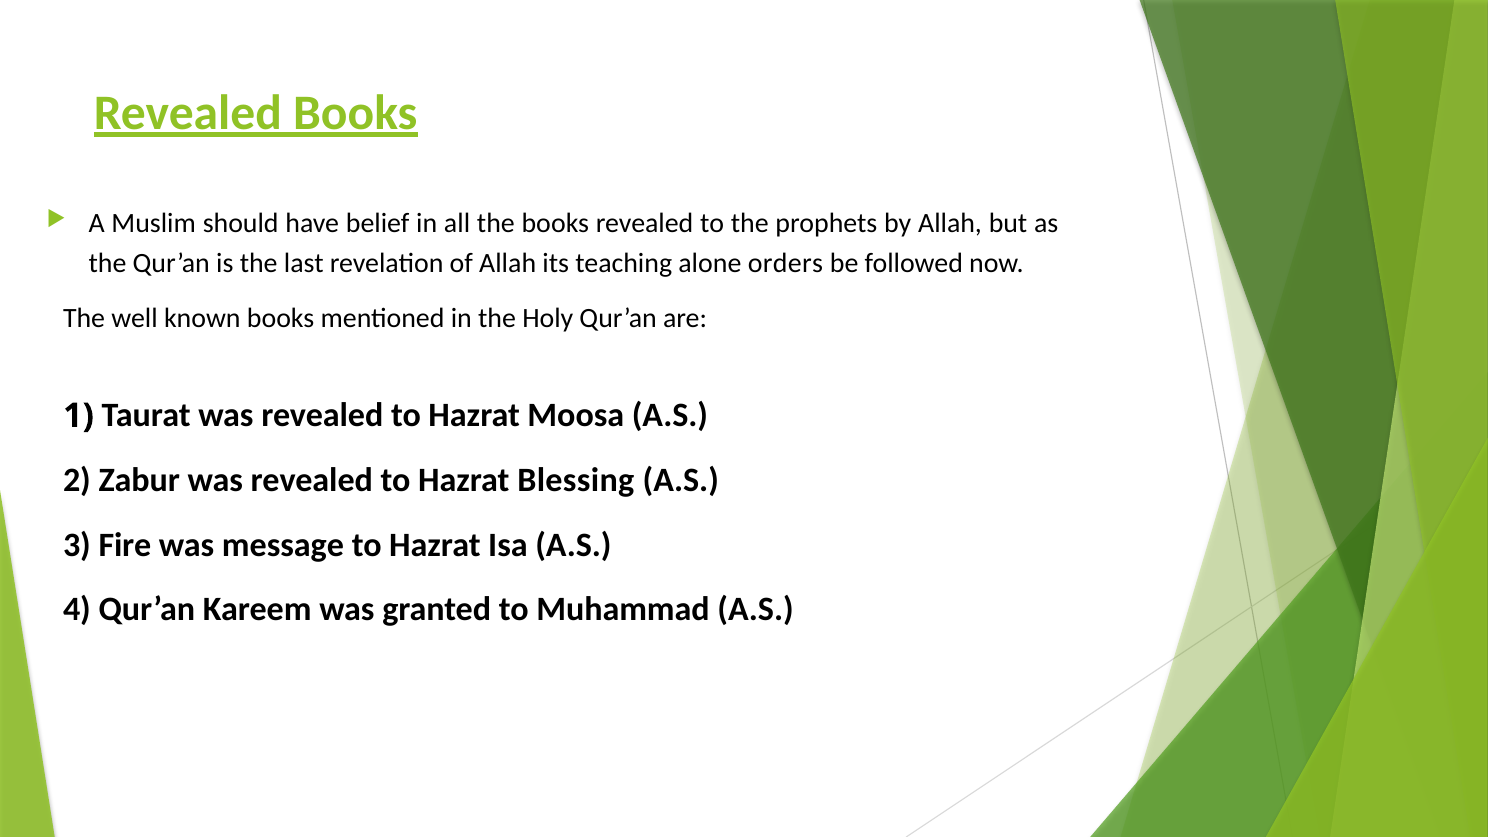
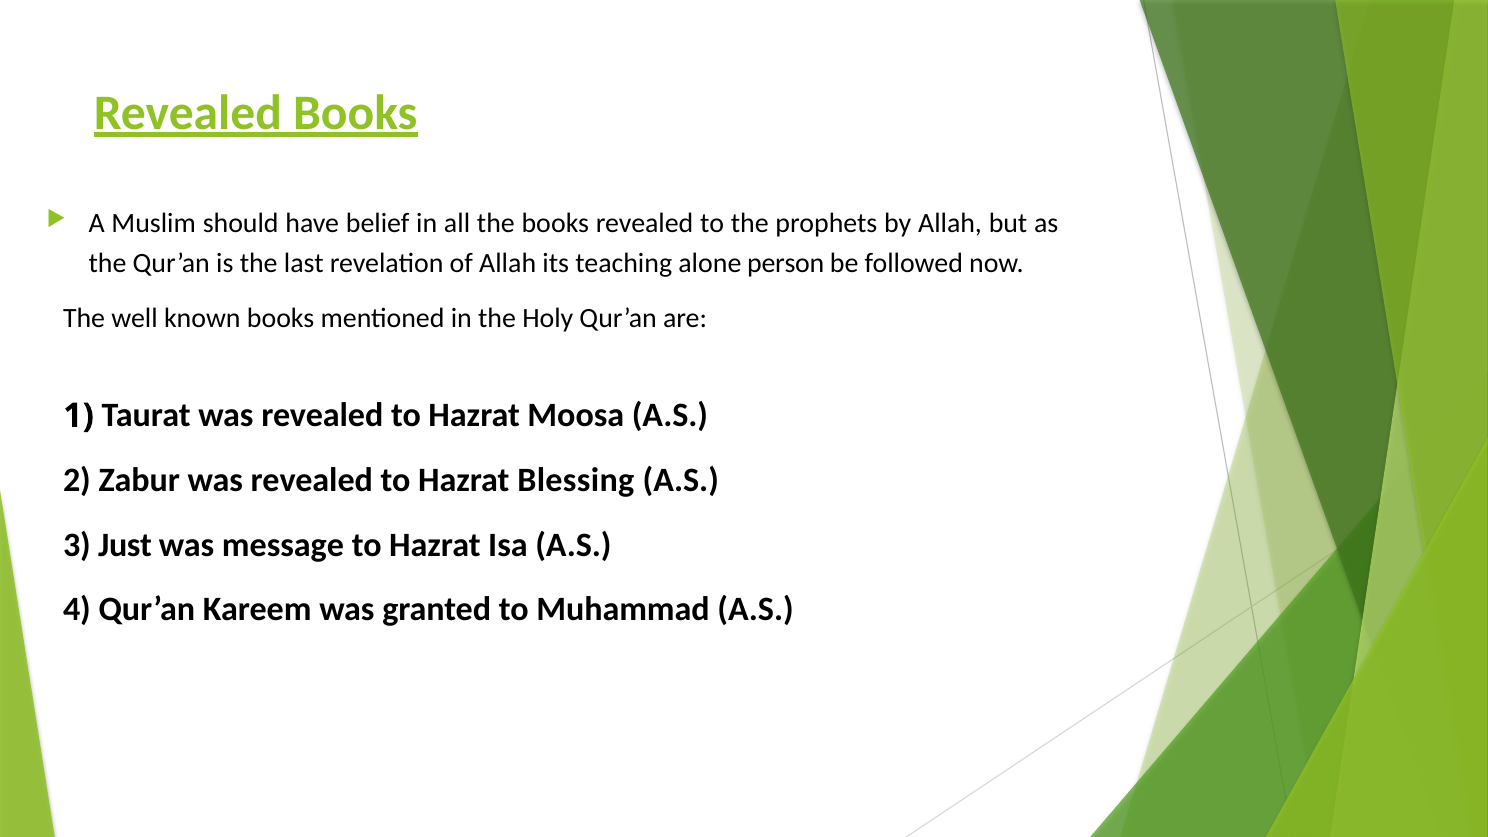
orders: orders -> person
Fire: Fire -> Just
